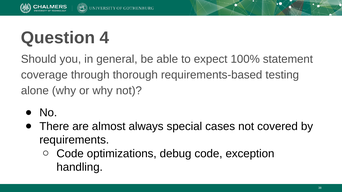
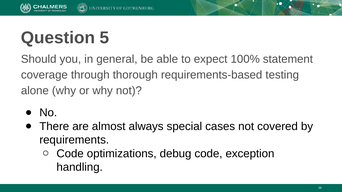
4: 4 -> 5
